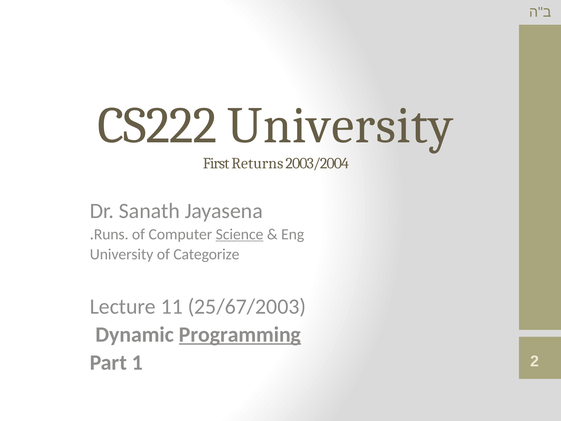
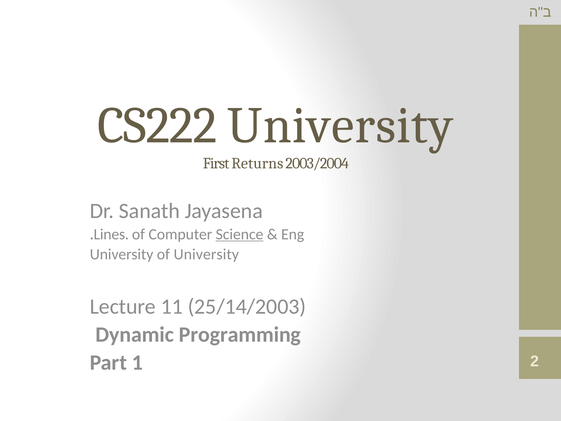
Runs: Runs -> Lines
of Categorize: Categorize -> University
25/67/2003: 25/67/2003 -> 25/14/2003
Programming underline: present -> none
